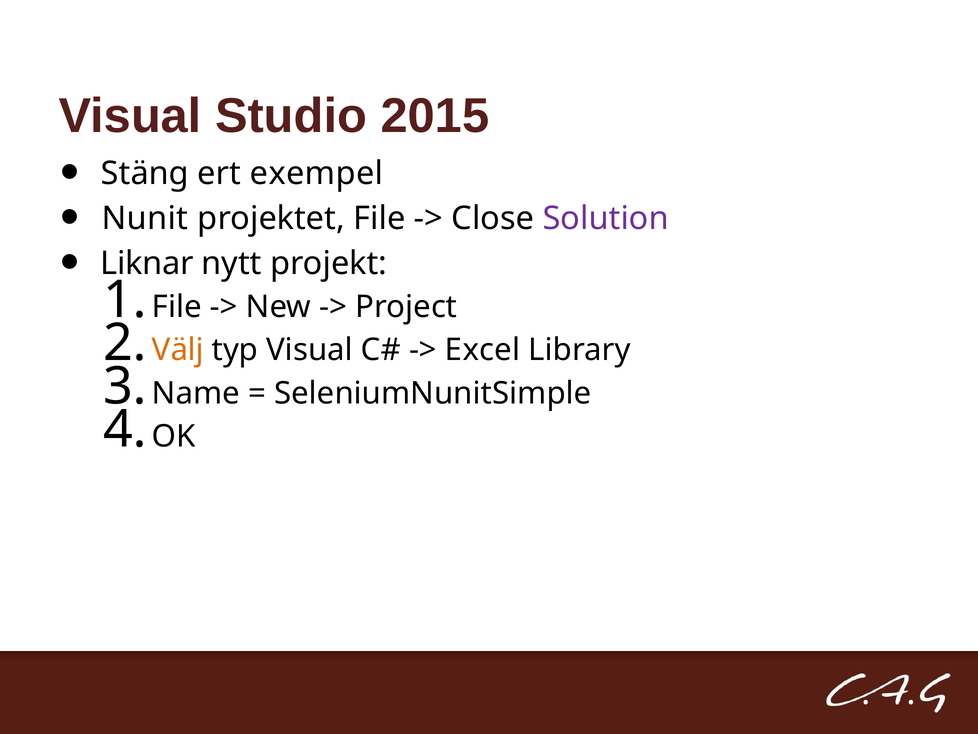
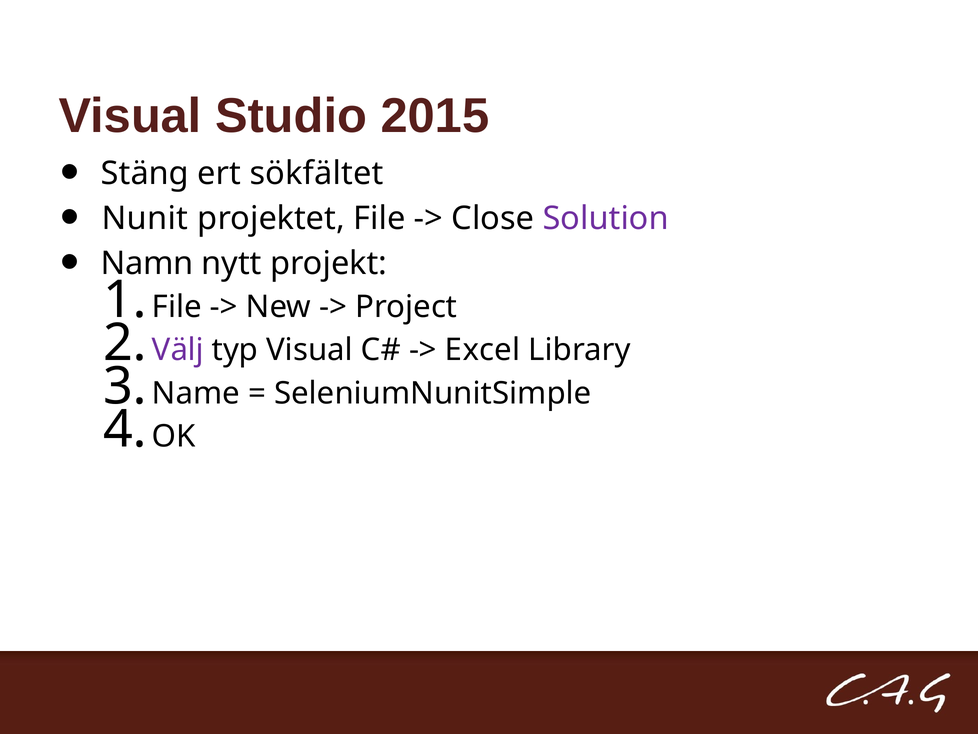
exempel: exempel -> sökfältet
Liknar: Liknar -> Namn
Välj colour: orange -> purple
